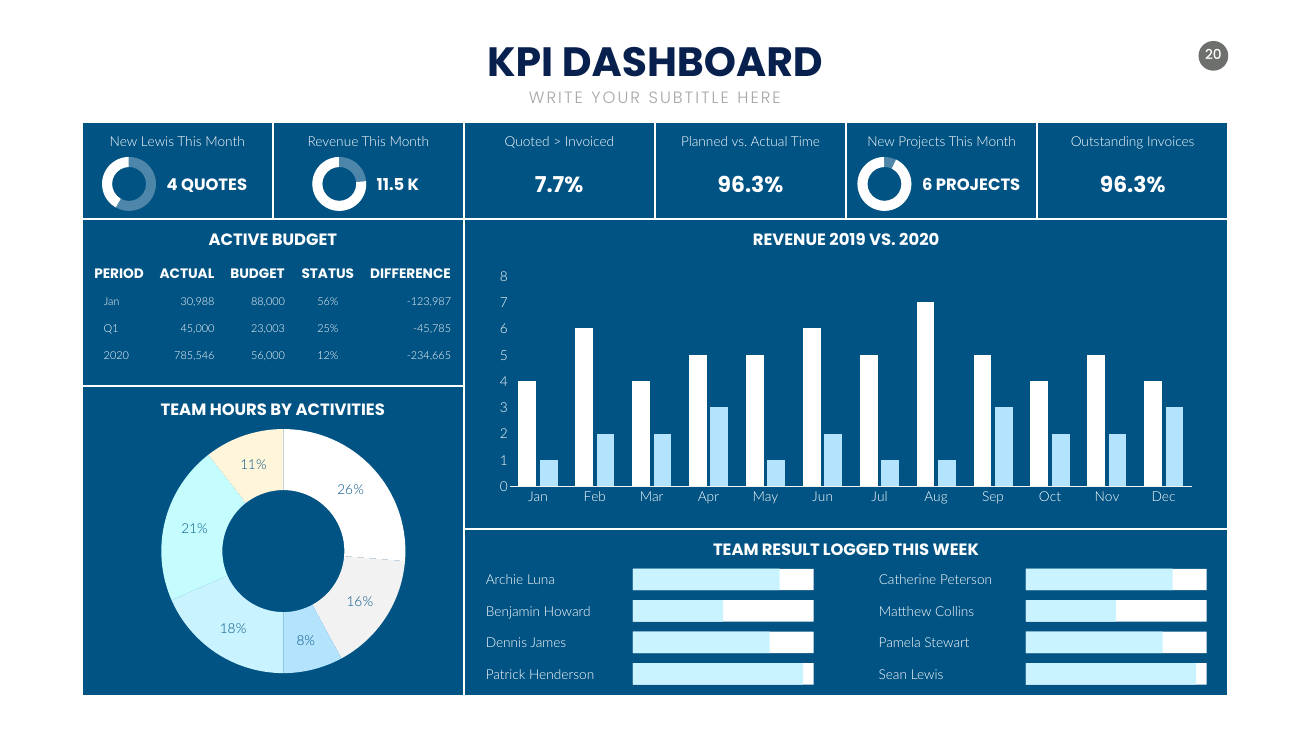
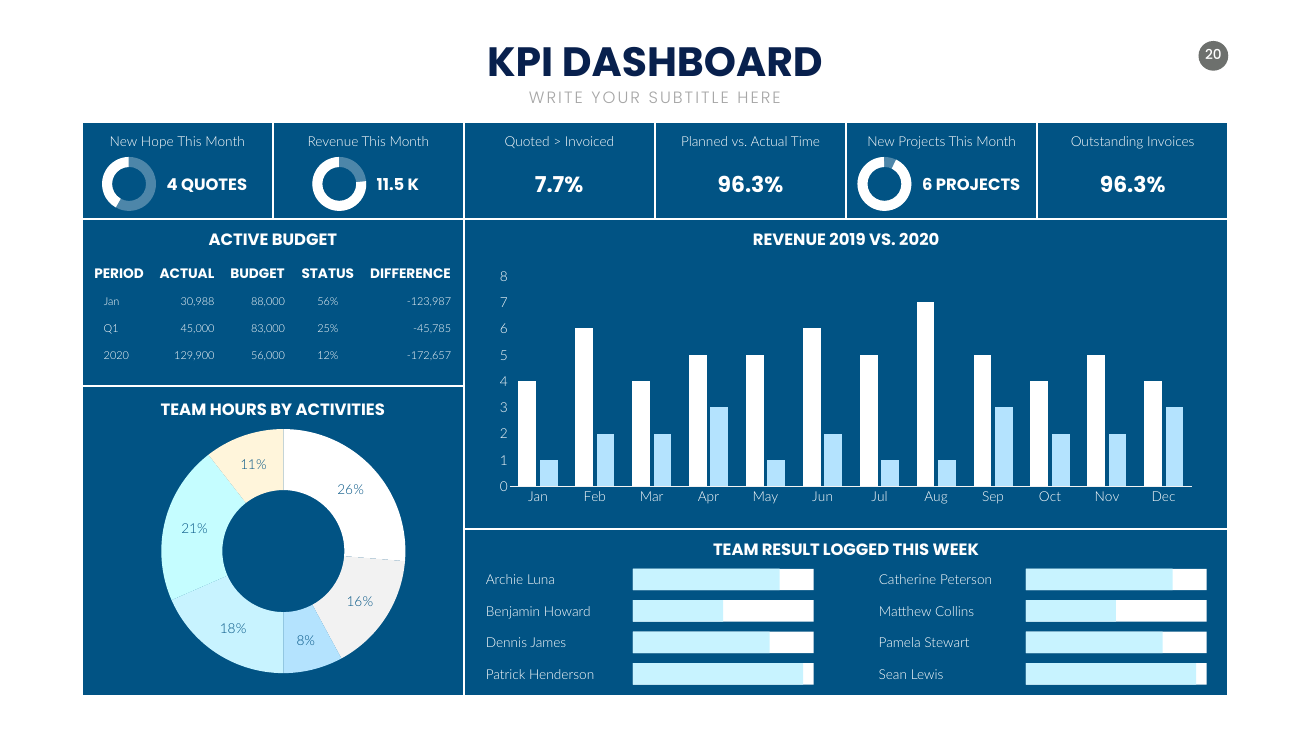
New Lewis: Lewis -> Hope
23,003: 23,003 -> 83,000
785,546: 785,546 -> 129,900
-234,665: -234,665 -> -172,657
